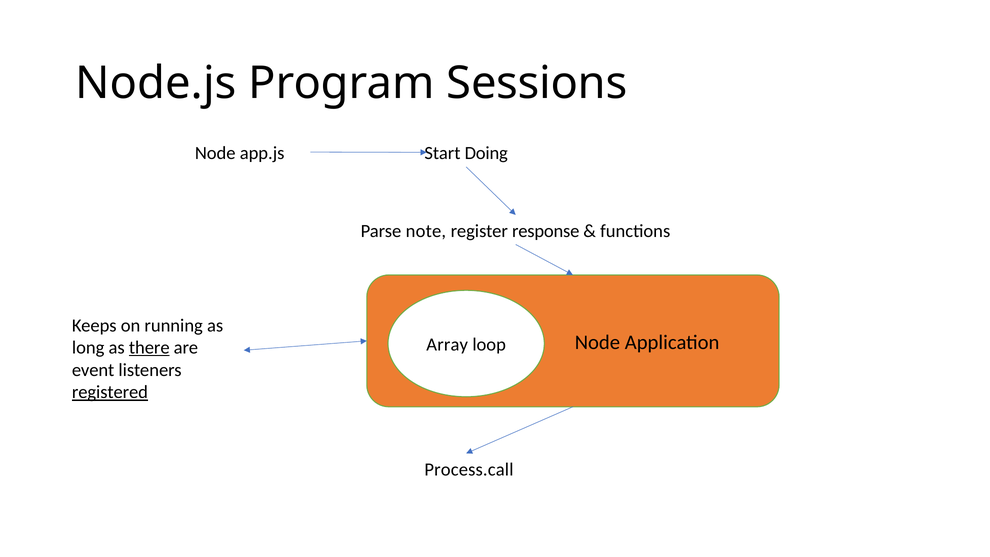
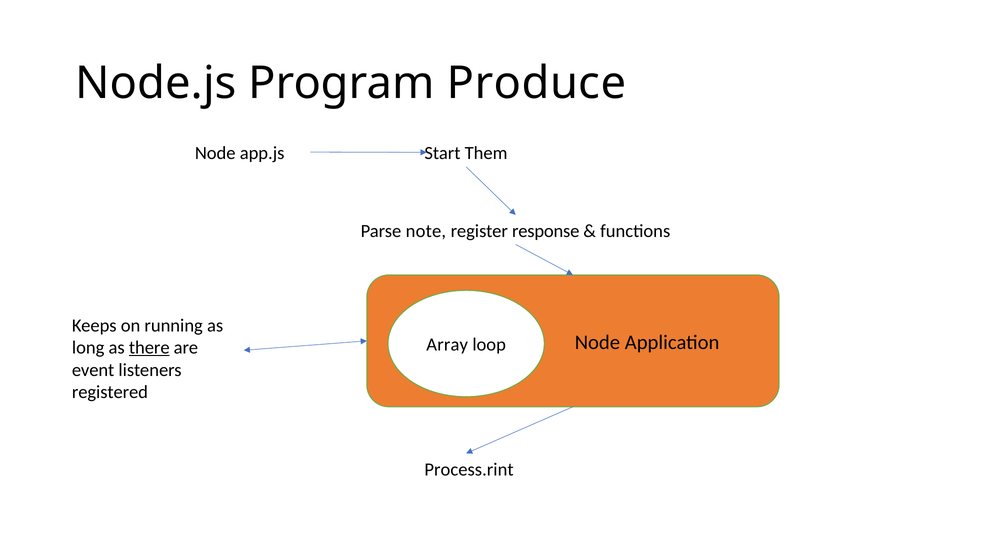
Sessions: Sessions -> Produce
Doing: Doing -> Them
registered underline: present -> none
Process.call: Process.call -> Process.rint
